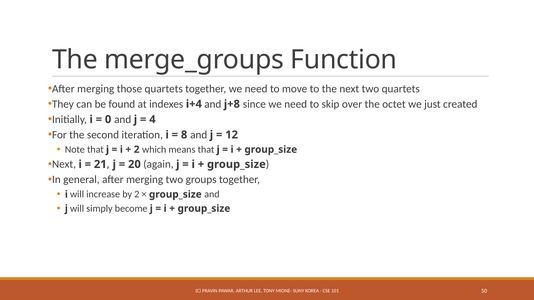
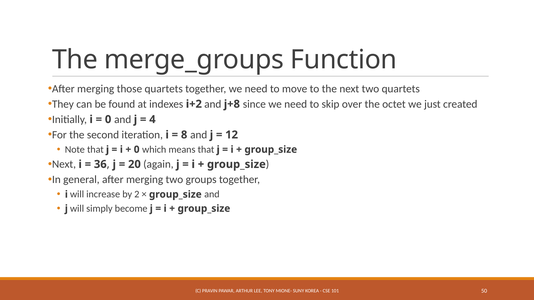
i+4: i+4 -> i+2
2 at (137, 150): 2 -> 0
21: 21 -> 36
